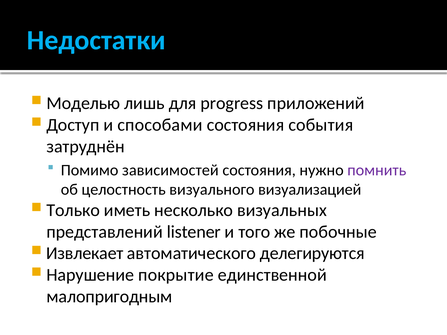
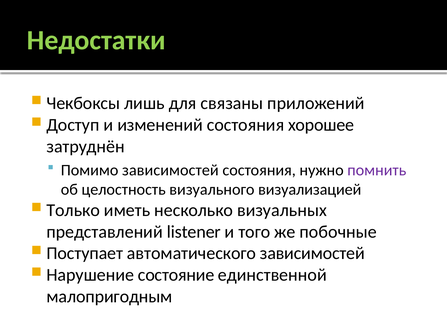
Недостатки colour: light blue -> light green
Моделью: Моделью -> Чекбоксы
progress: progress -> связаны
способами: способами -> изменений
события: события -> хорошее
Извлекает: Извлекает -> Поступает
автоматического делегируются: делегируются -> зависимостей
покрытие: покрытие -> состояние
